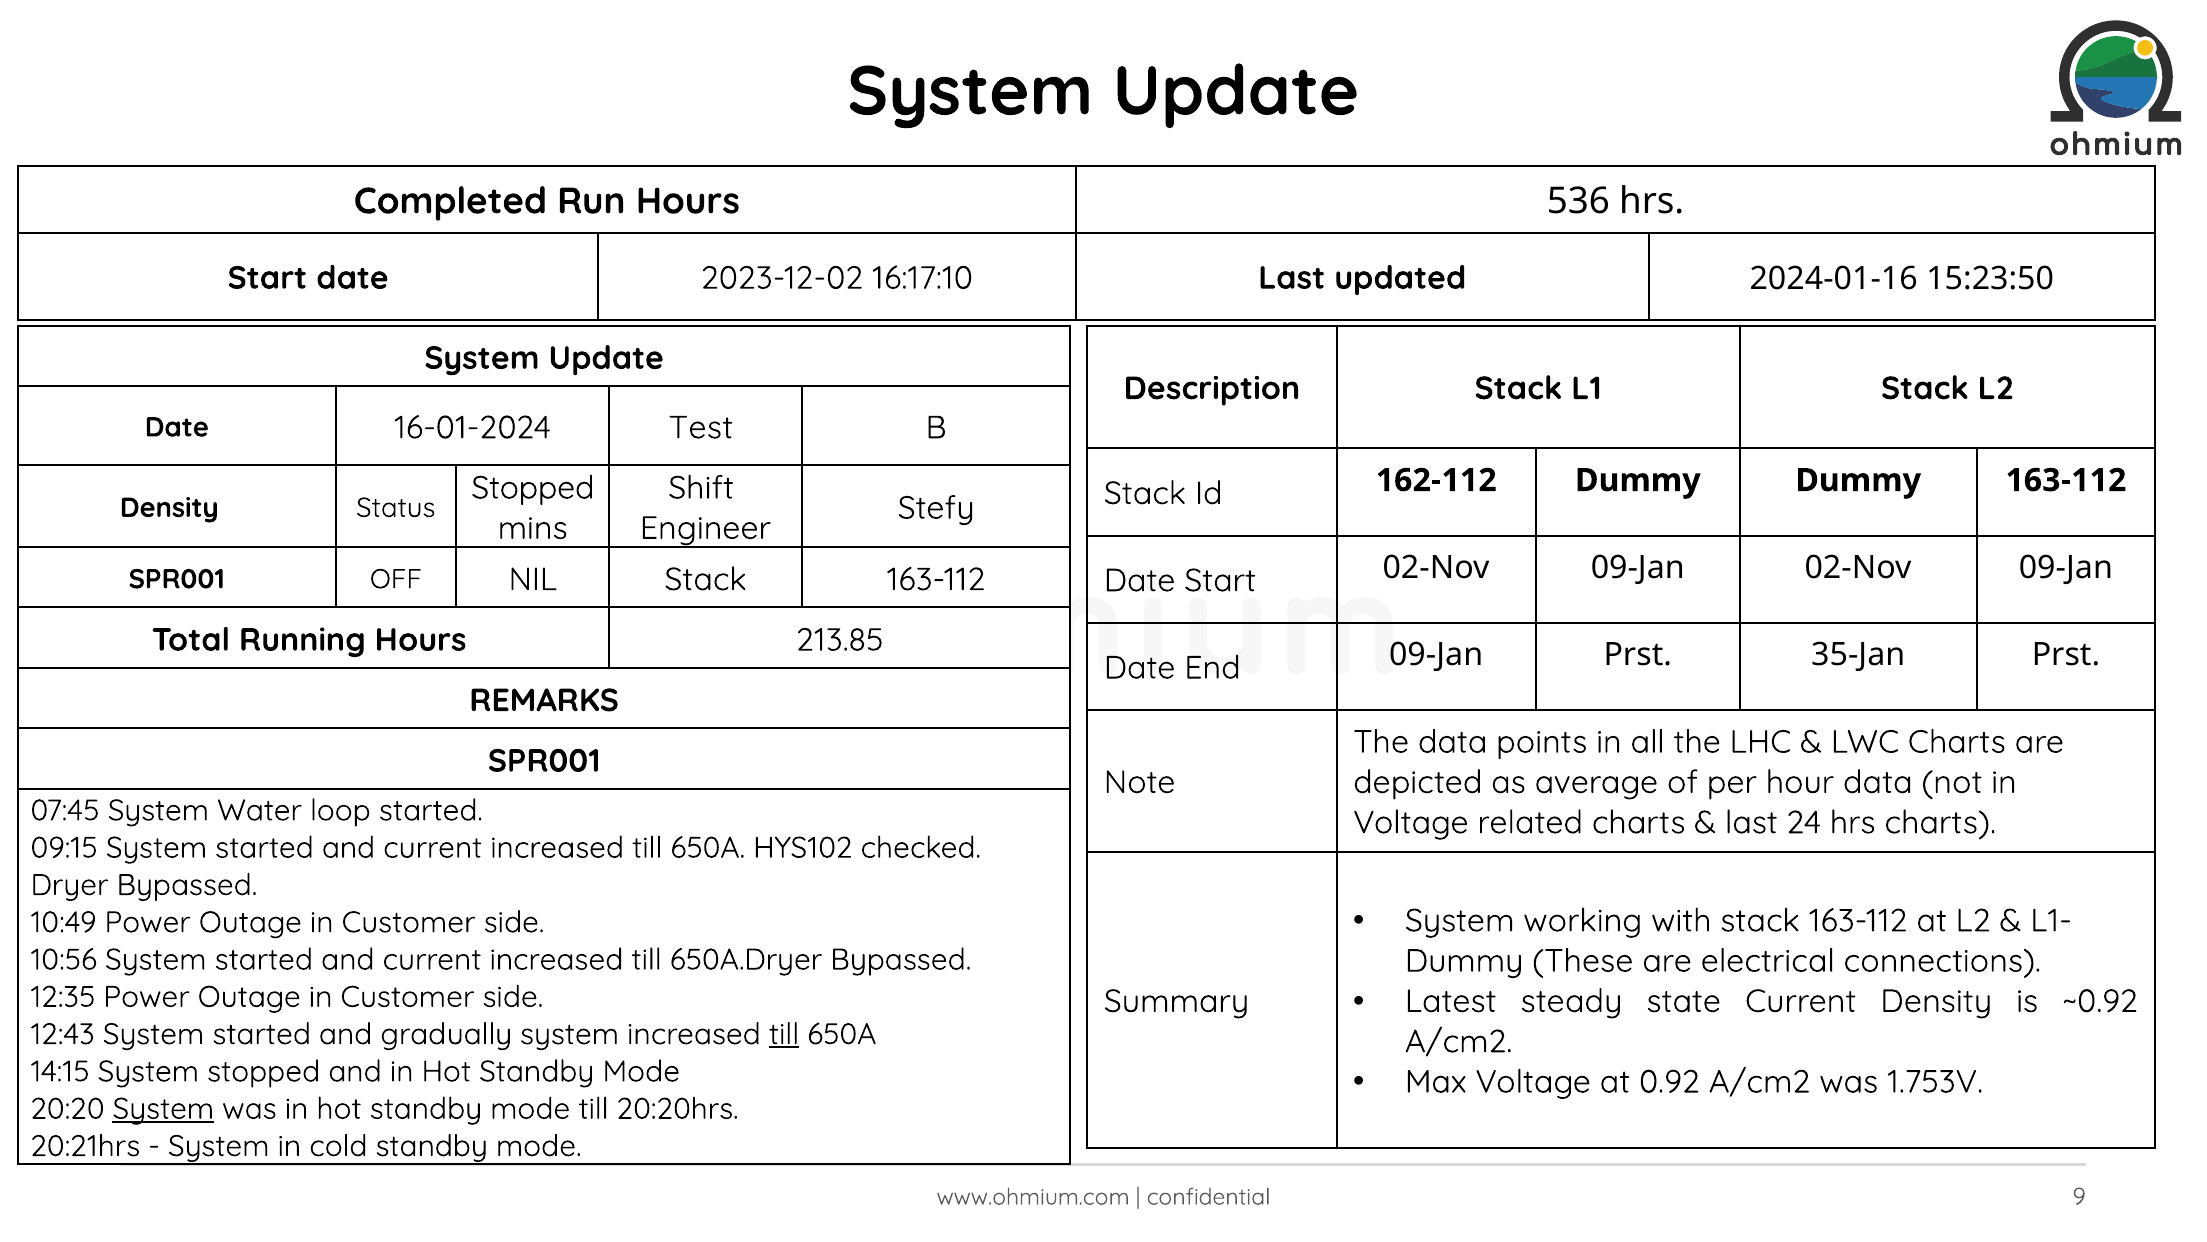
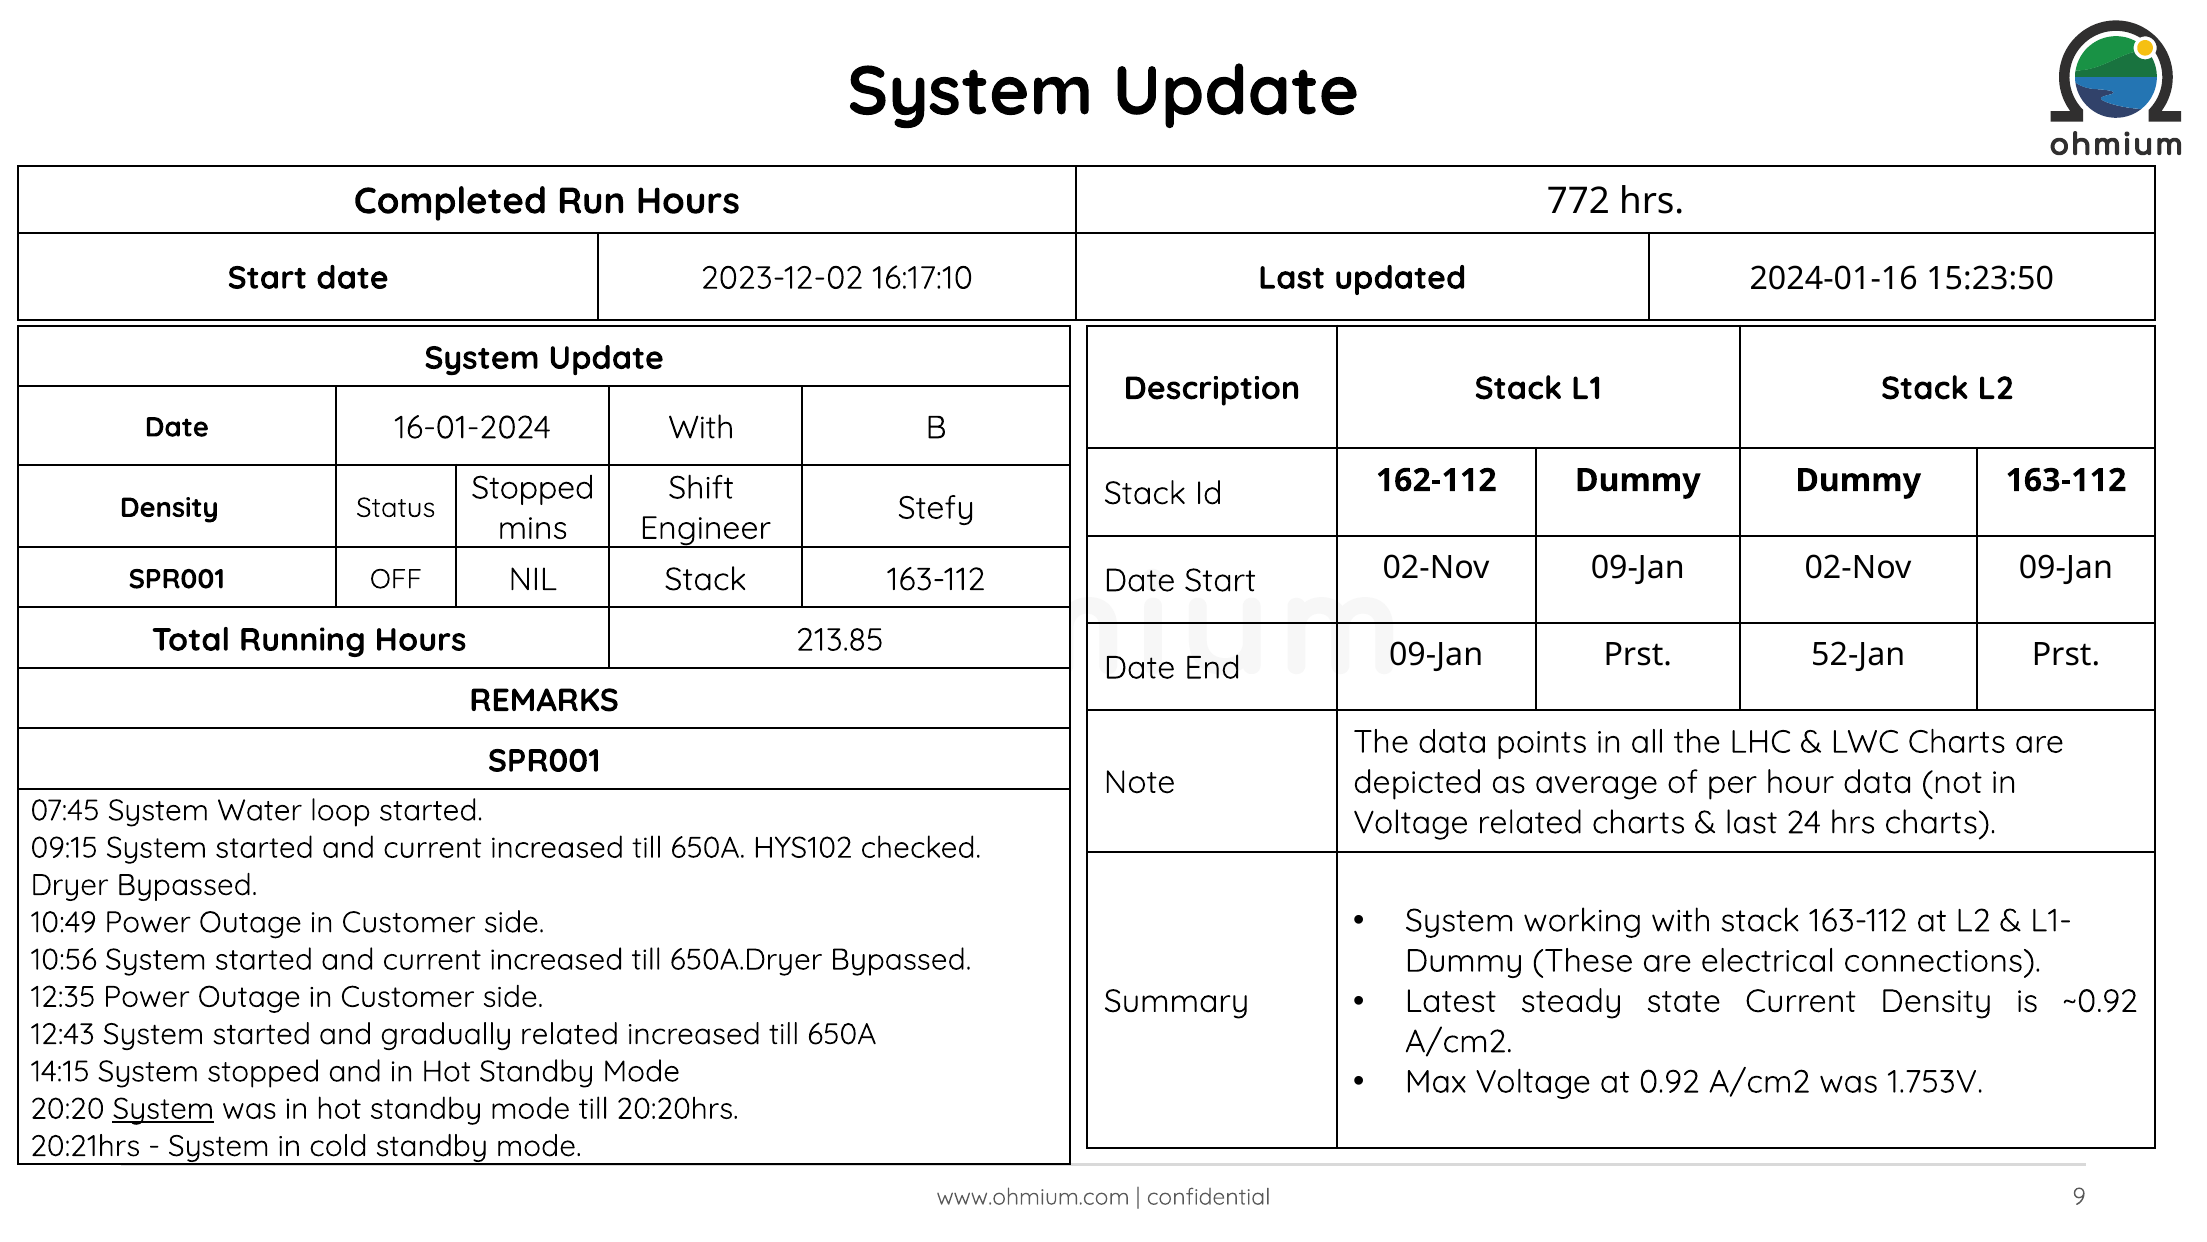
536: 536 -> 772
16-01-2024 Test: Test -> With
35-Jan: 35-Jan -> 52-Jan
gradually system: system -> related
till at (784, 1034) underline: present -> none
